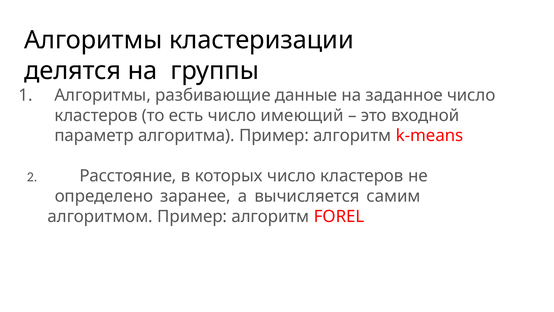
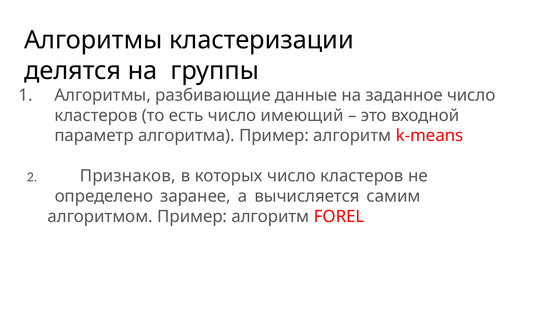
Расстояние: Расстояние -> Признаков
